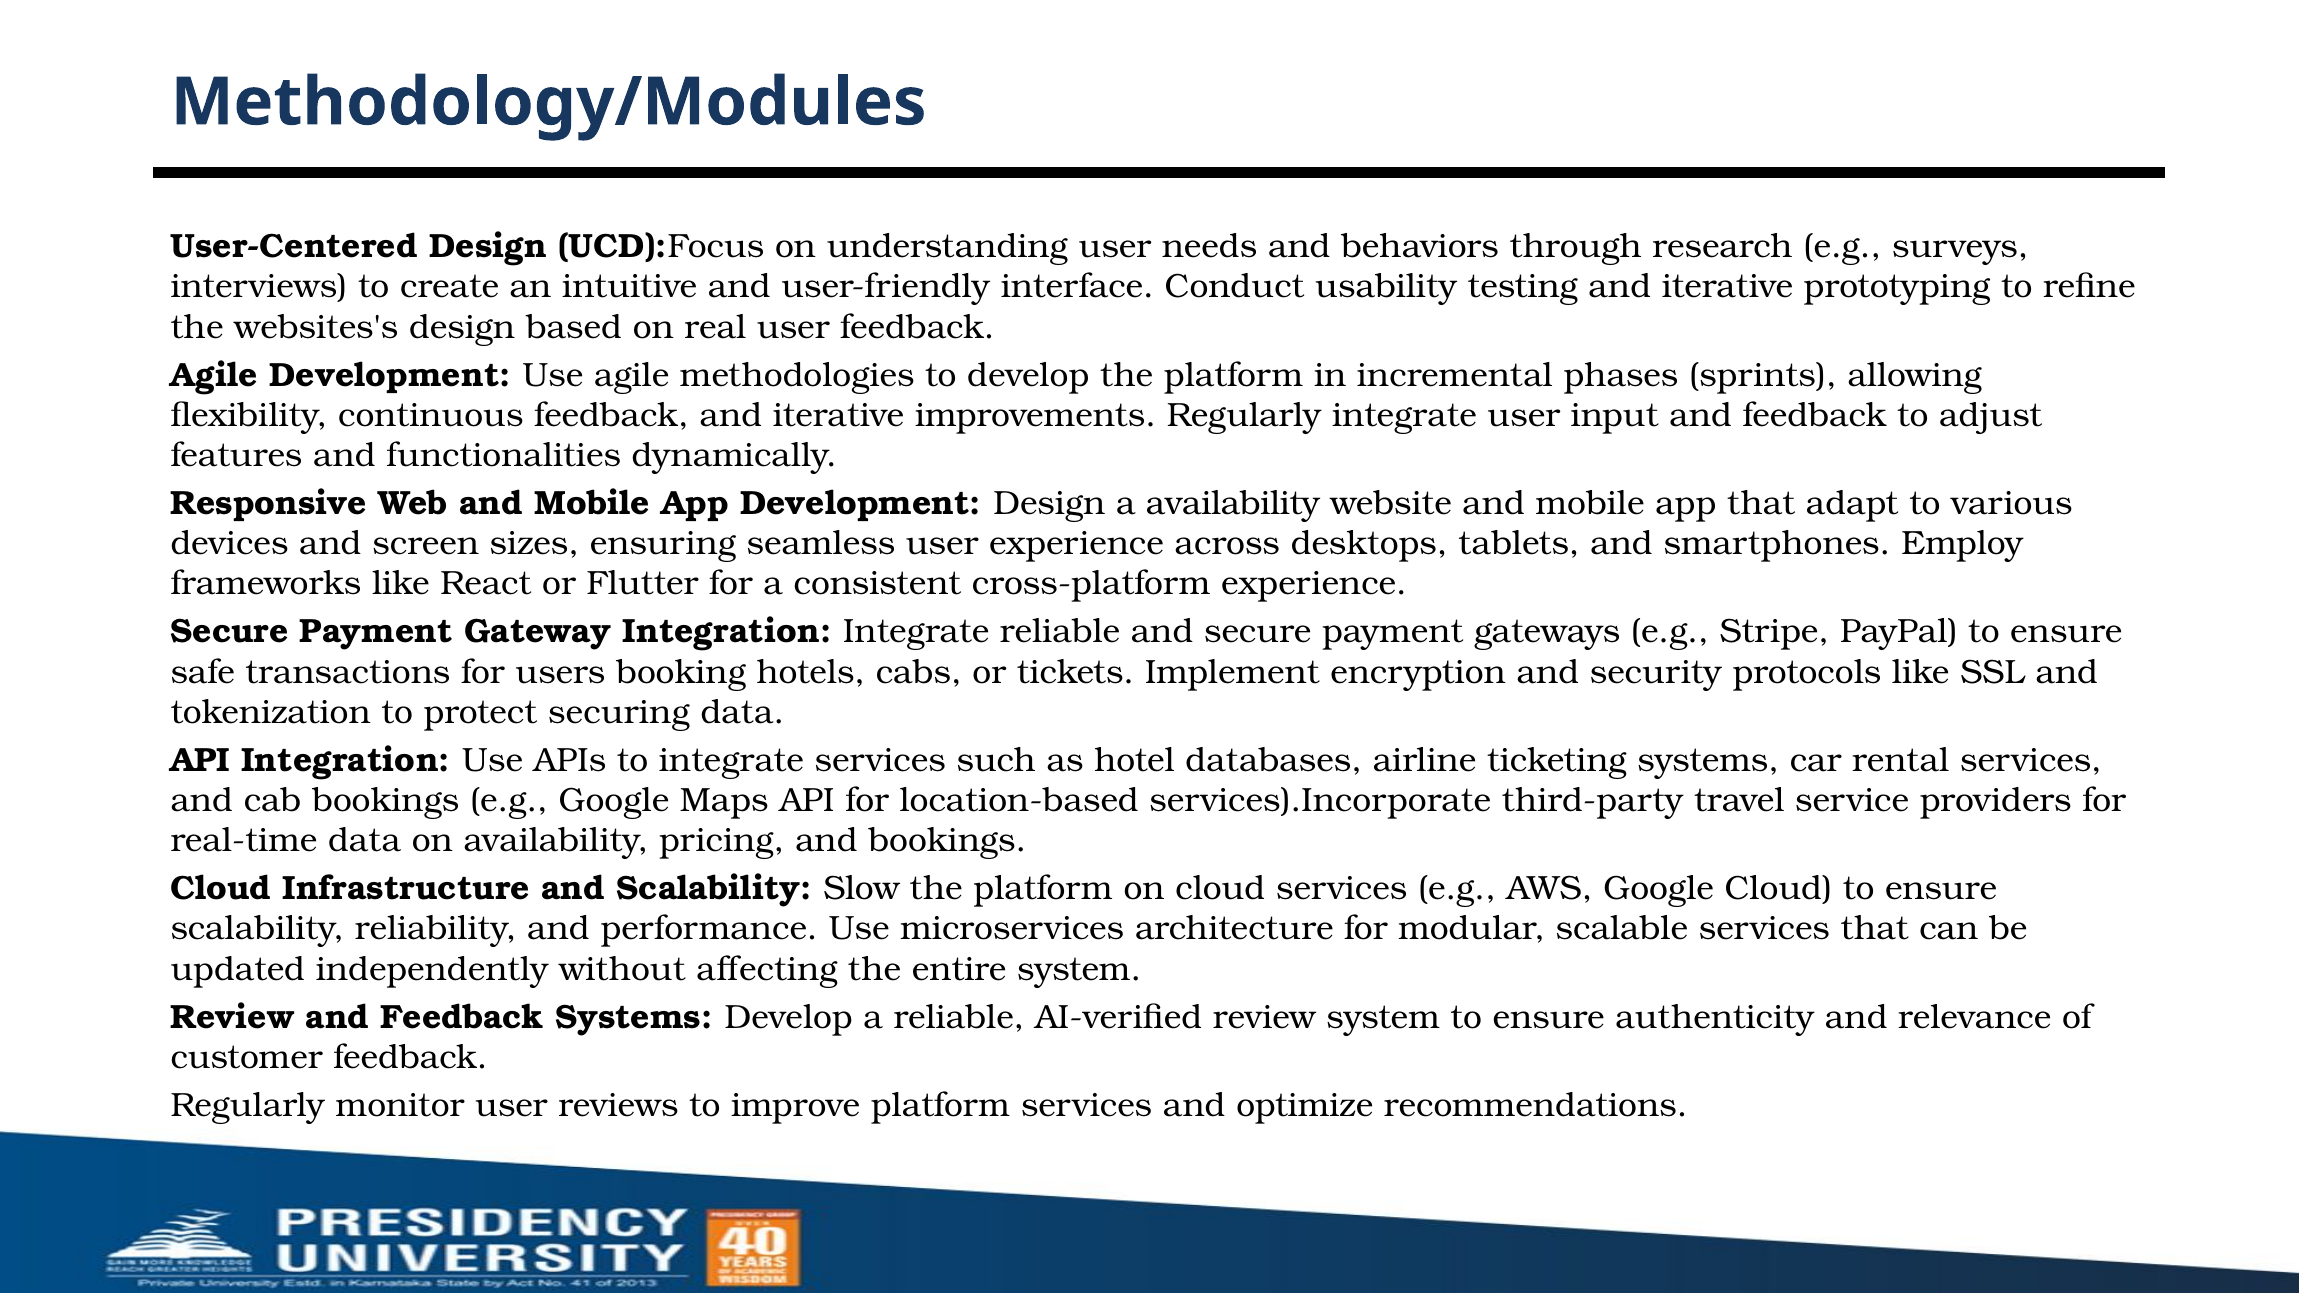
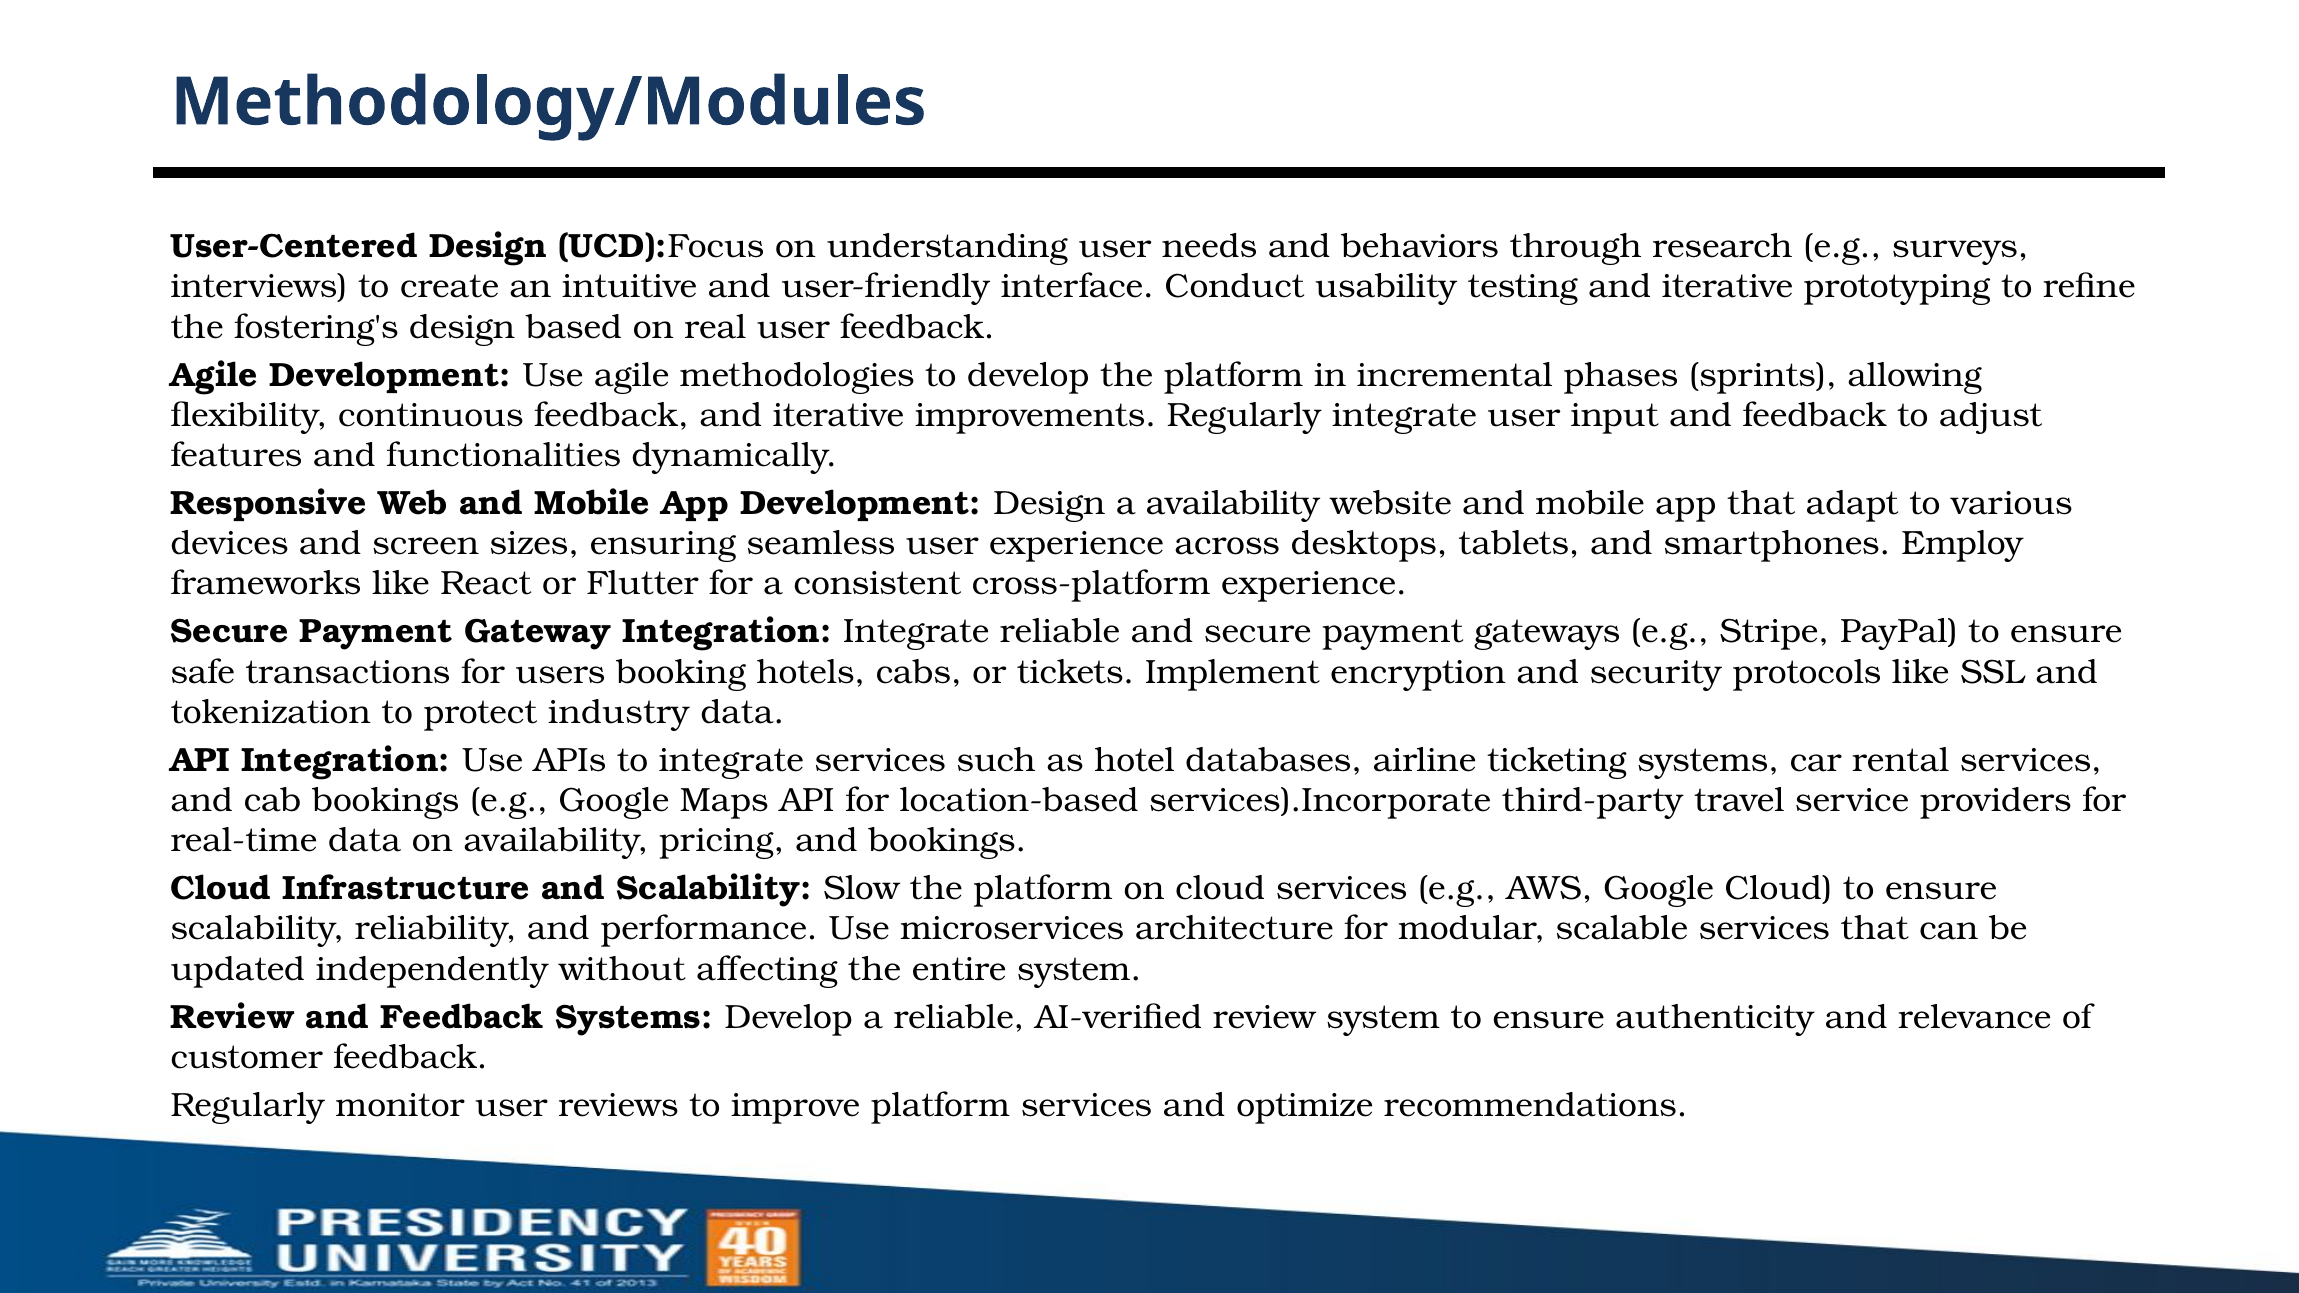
websites's: websites's -> fostering's
securing: securing -> industry
